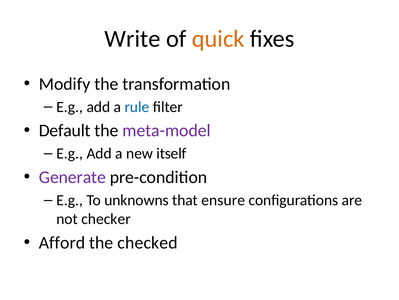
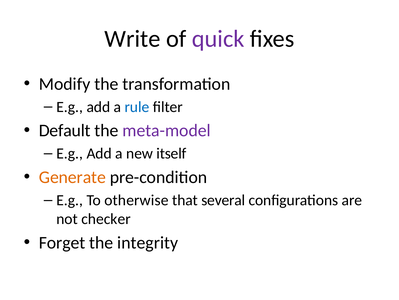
quick colour: orange -> purple
Generate colour: purple -> orange
unknowns: unknowns -> otherwise
ensure: ensure -> several
Afford: Afford -> Forget
checked: checked -> integrity
